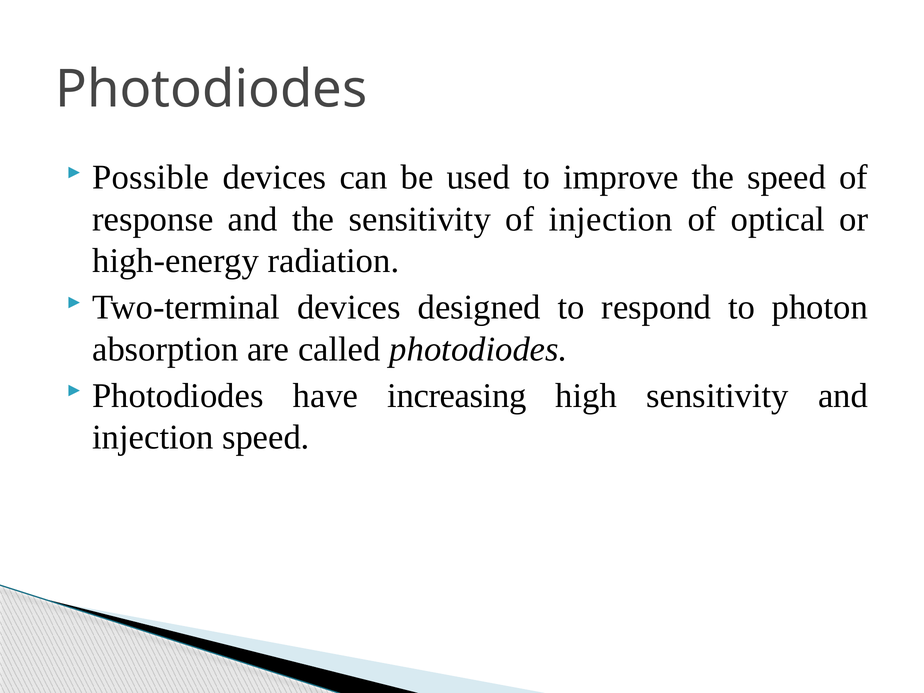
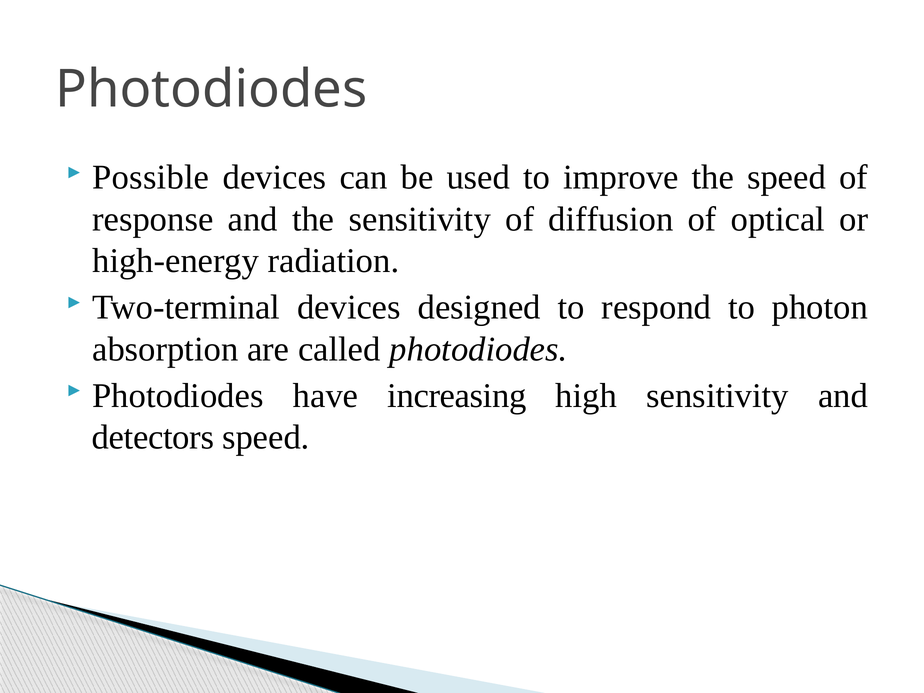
of injection: injection -> diffusion
injection at (153, 437): injection -> detectors
